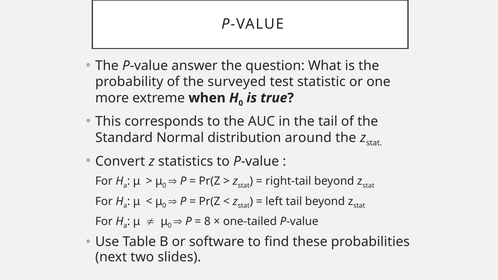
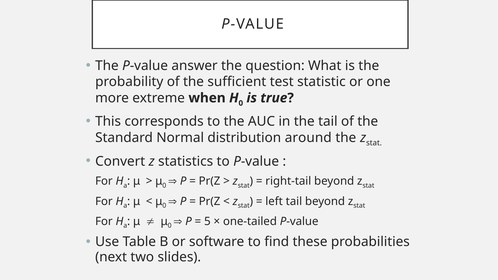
surveyed: surveyed -> sufficient
8: 8 -> 5
